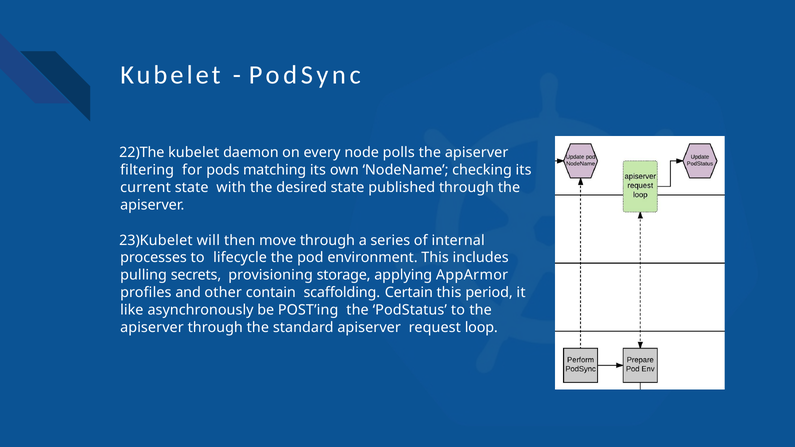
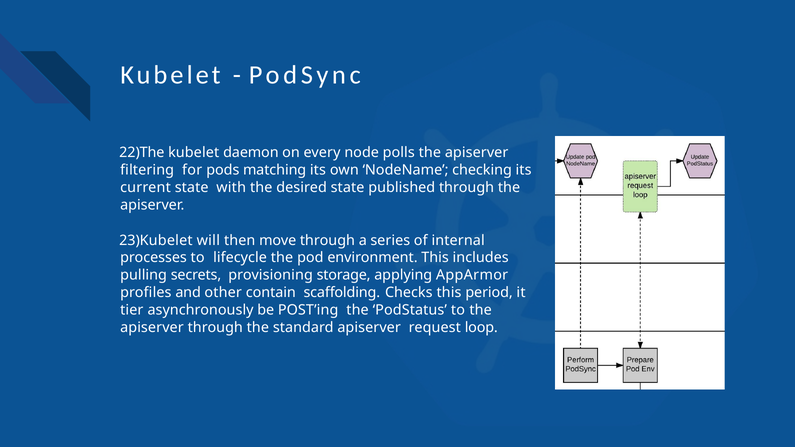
Certain: Certain -> Checks
like: like -> tier
